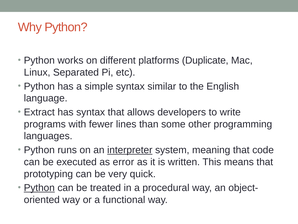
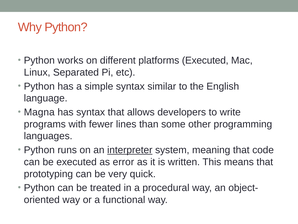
platforms Duplicate: Duplicate -> Executed
Extract: Extract -> Magna
Python at (39, 187) underline: present -> none
